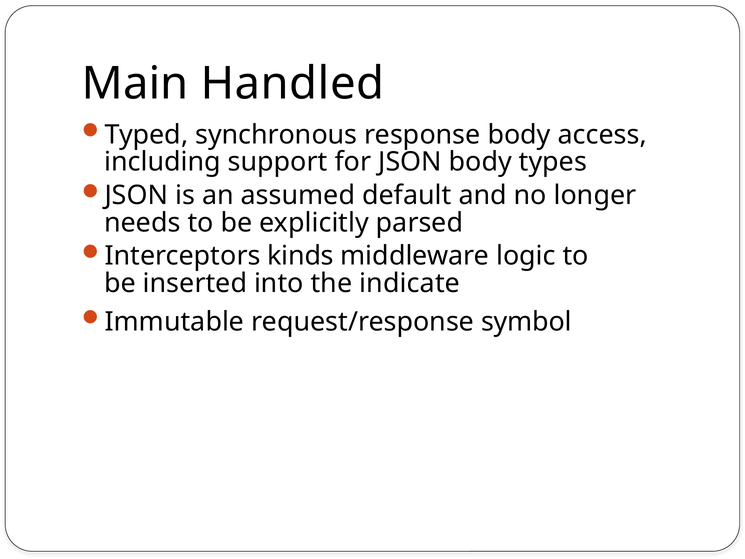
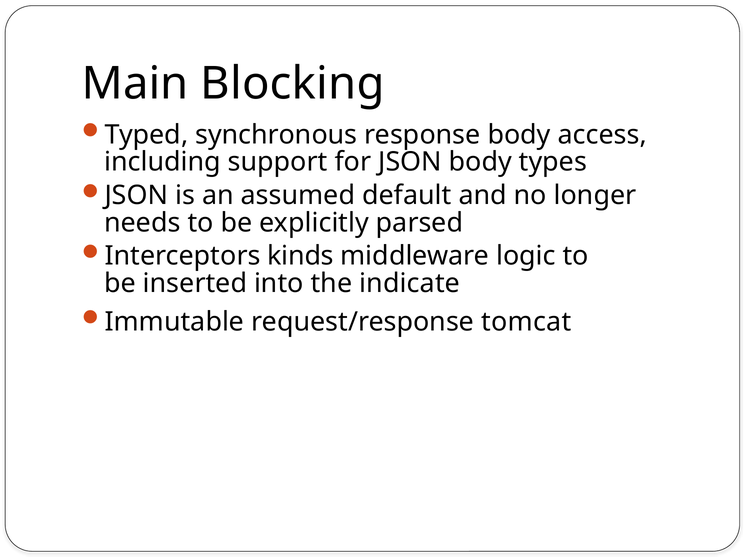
Handled: Handled -> Blocking
symbol: symbol -> tomcat
